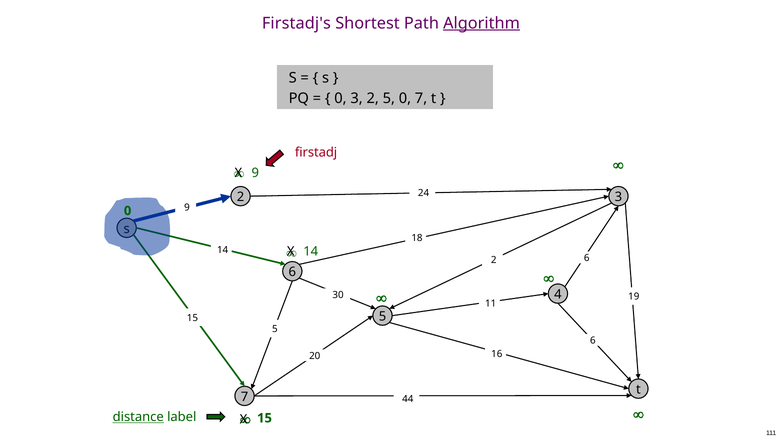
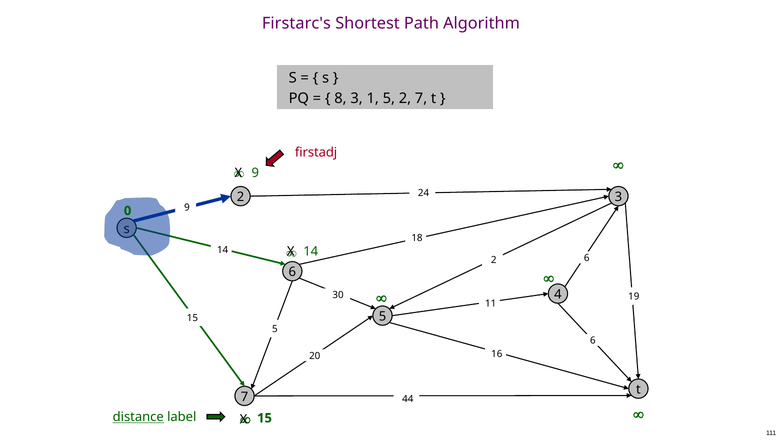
Firstadj's: Firstadj's -> Firstarc's
Algorithm underline: present -> none
0 at (340, 98): 0 -> 8
3 2: 2 -> 1
5 0: 0 -> 2
